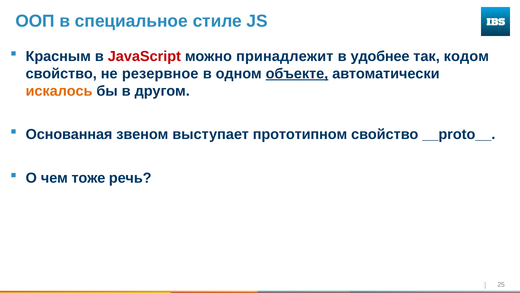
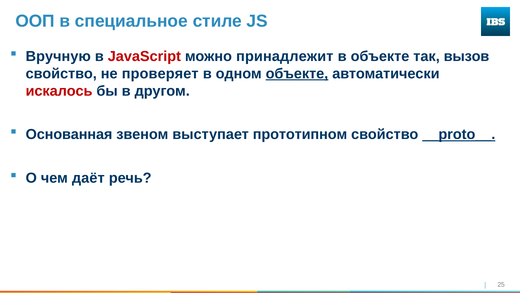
Красным: Красным -> Вручную
в удобнее: удобнее -> объекте
кодом: кодом -> вызов
резервное: резервное -> проверяет
искалось colour: orange -> red
__proto__ underline: none -> present
тоже: тоже -> даёт
